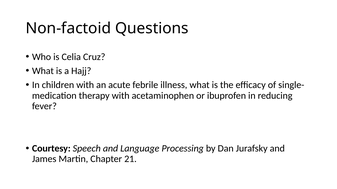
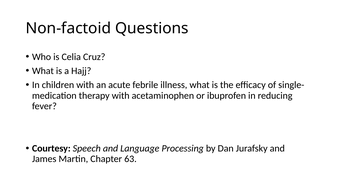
21: 21 -> 63
